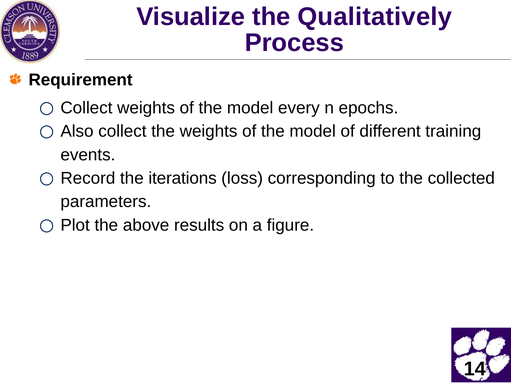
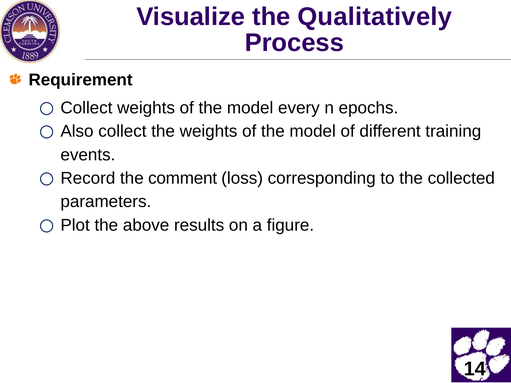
iterations: iterations -> comment
